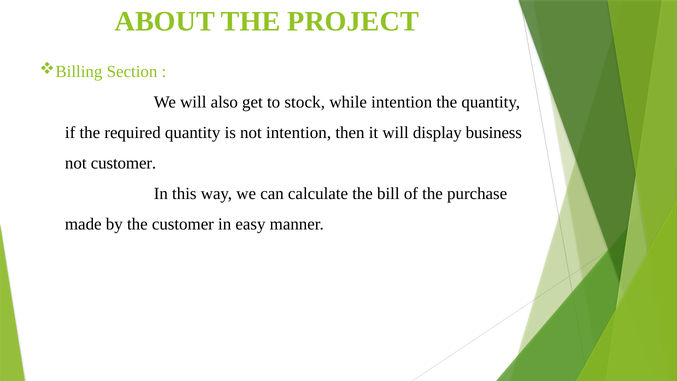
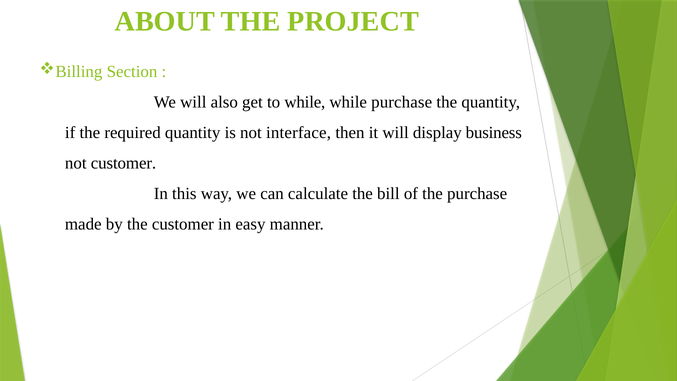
to stock: stock -> while
while intention: intention -> purchase
not intention: intention -> interface
